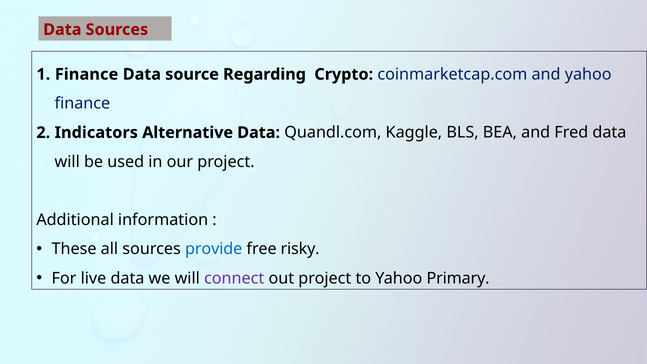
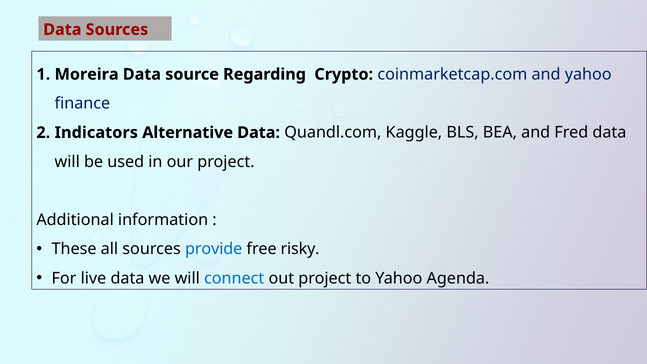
Finance at (87, 74): Finance -> Moreira
connect colour: purple -> blue
Primary: Primary -> Agenda
